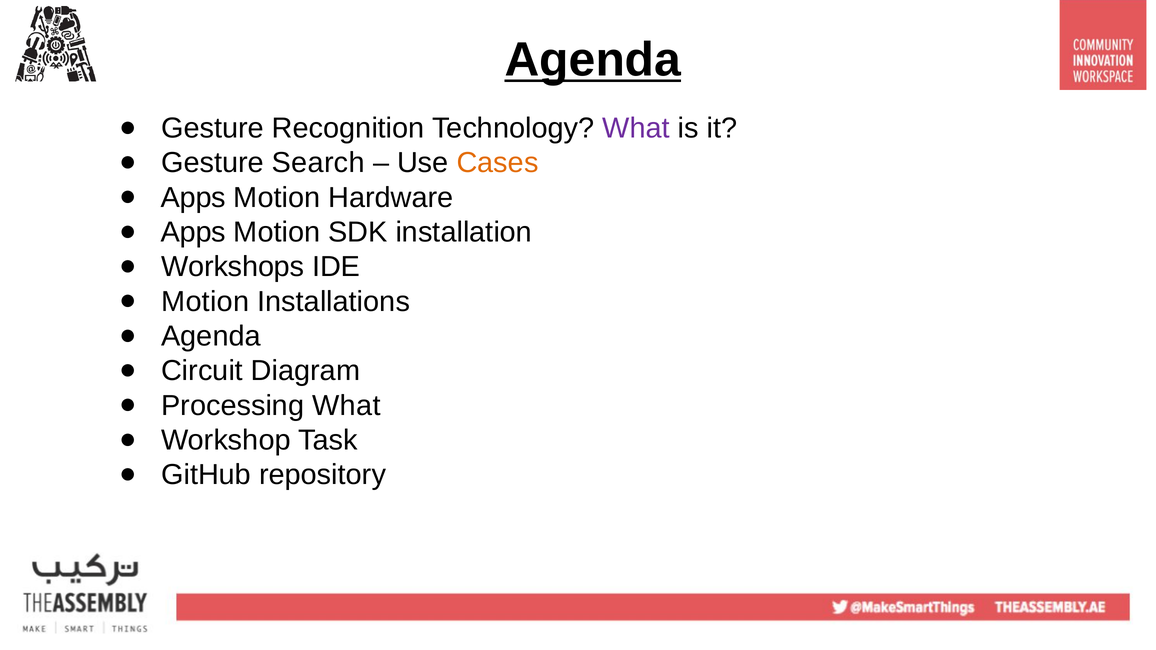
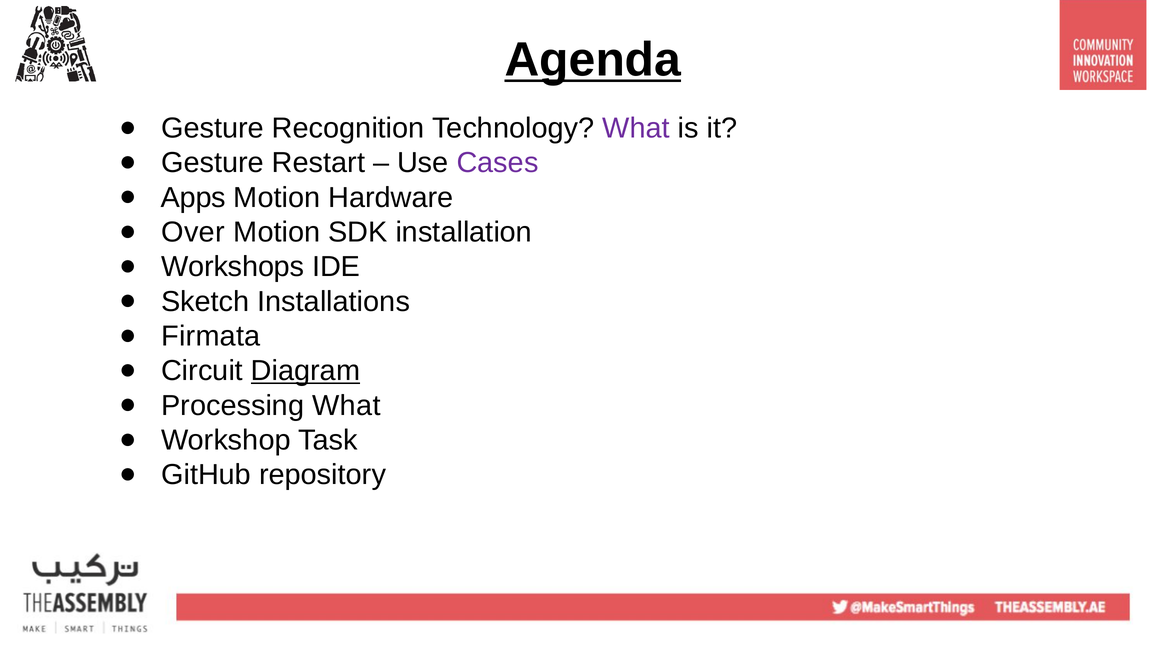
Search: Search -> Restart
Cases colour: orange -> purple
Apps at (193, 232): Apps -> Over
Motion at (205, 302): Motion -> Sketch
Agenda at (211, 336): Agenda -> Firmata
Diagram underline: none -> present
